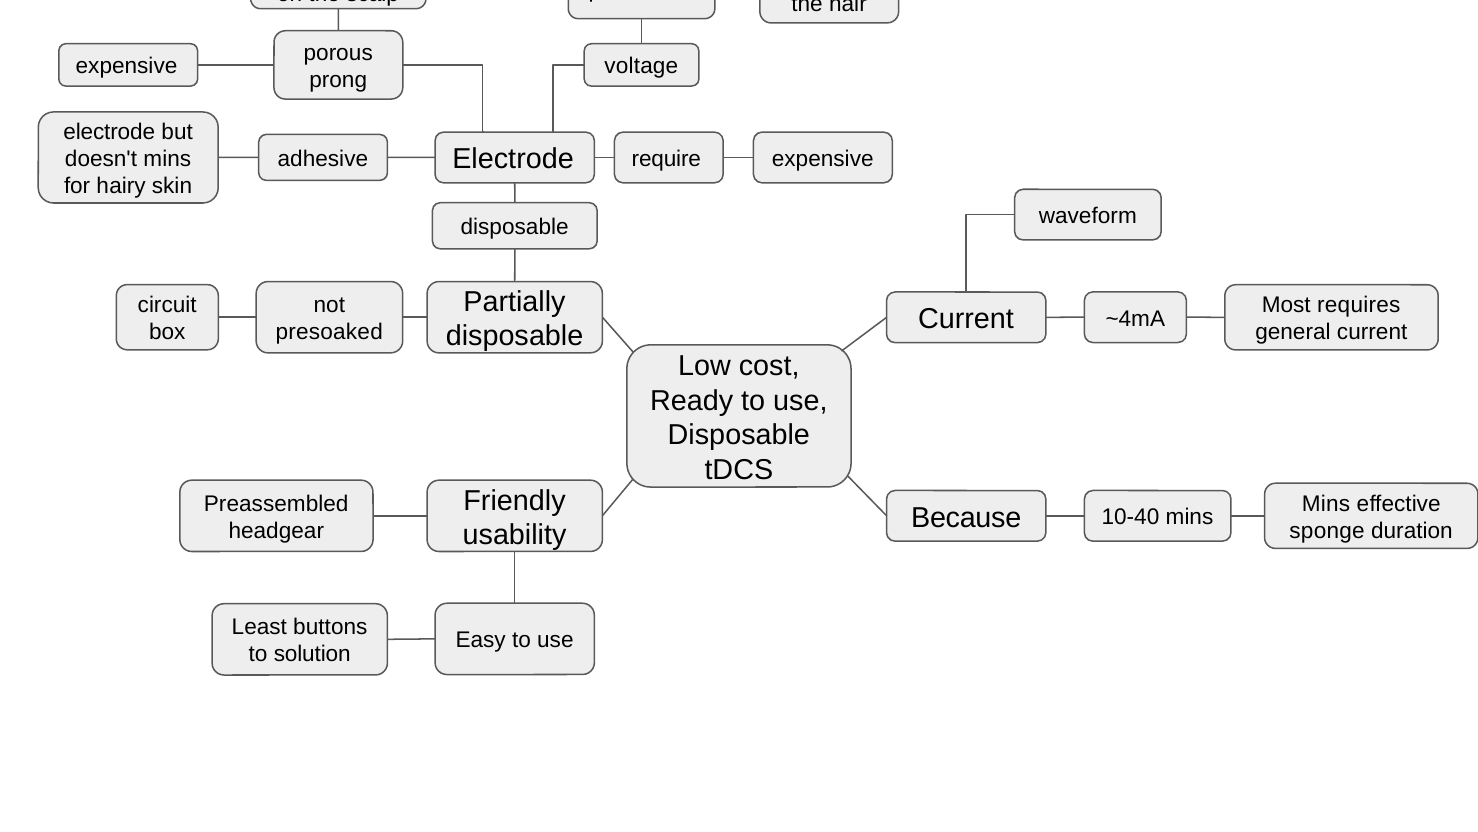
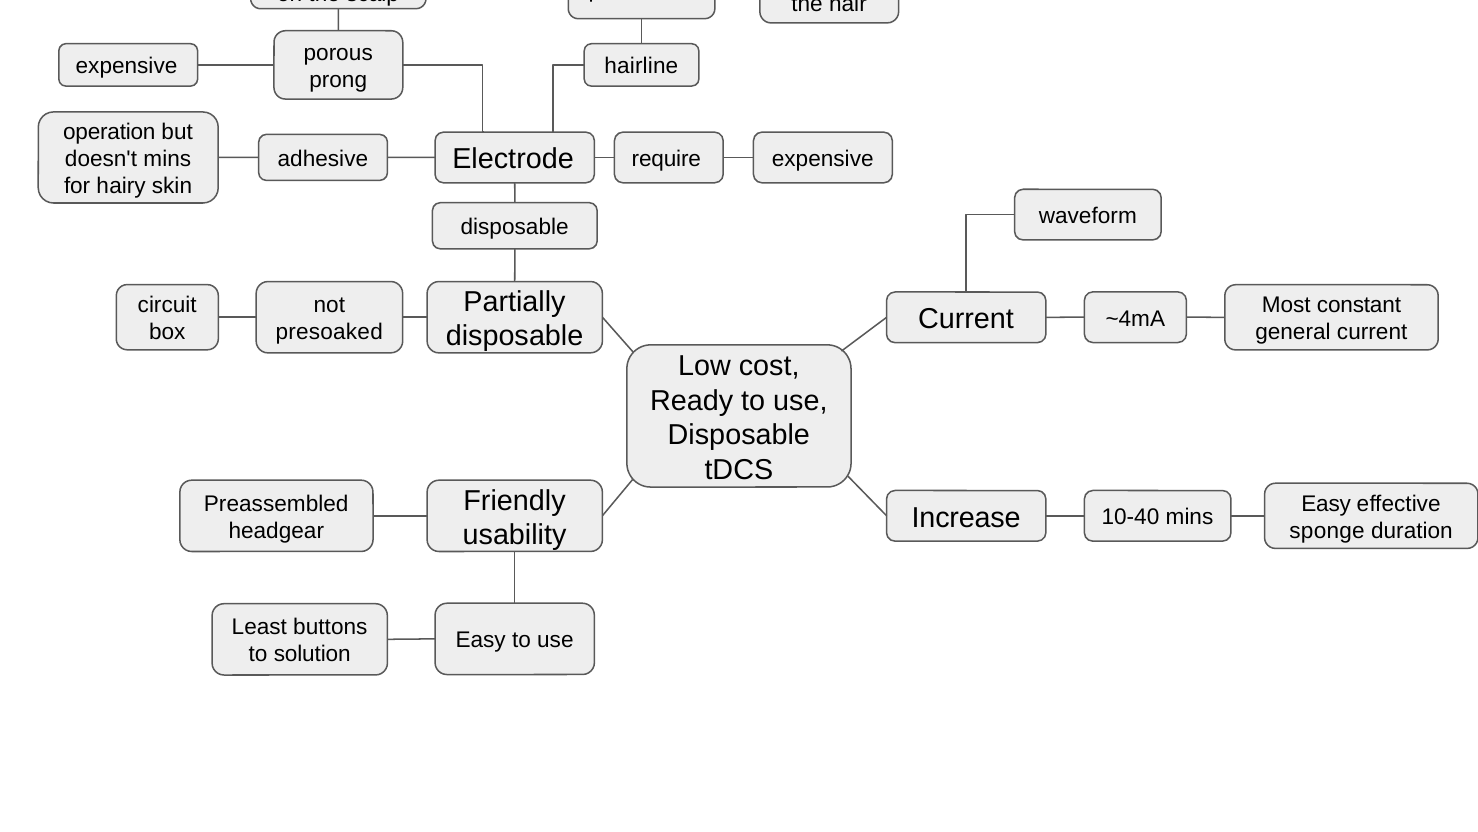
voltage: voltage -> hairline
electrode at (109, 132): electrode -> operation
requires: requires -> constant
Mins at (1326, 503): Mins -> Easy
Because: Because -> Increase
